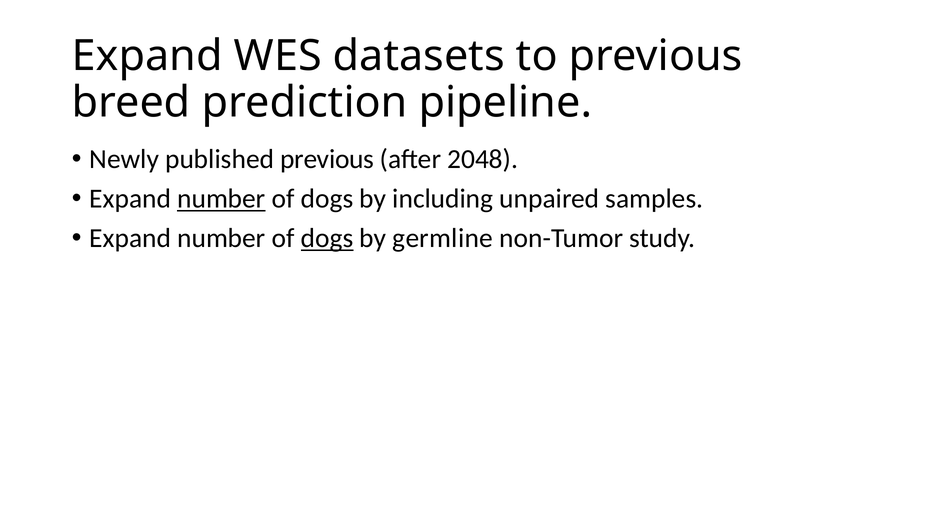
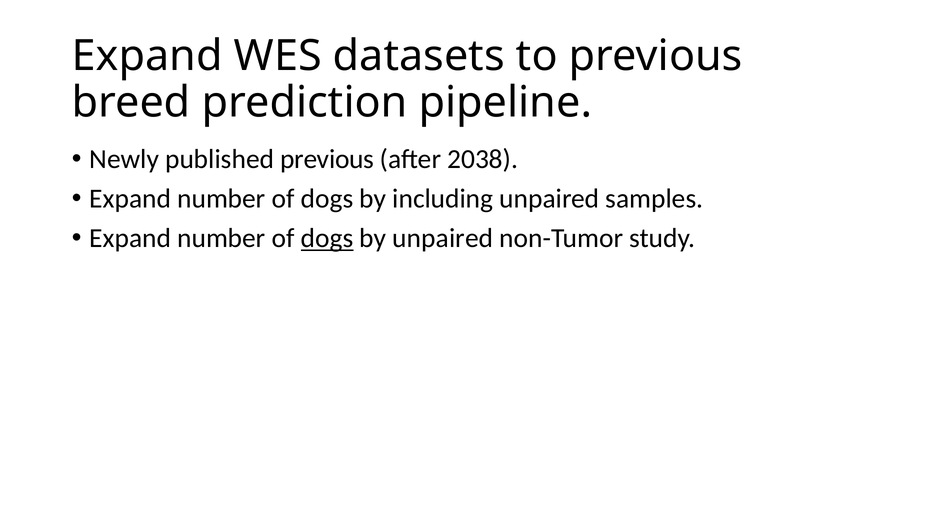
2048: 2048 -> 2038
number at (221, 199) underline: present -> none
by germline: germline -> unpaired
